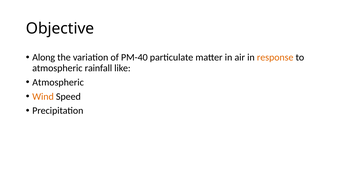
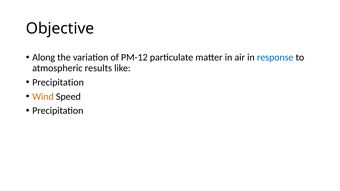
PM-40: PM-40 -> PM-12
response colour: orange -> blue
rainfall: rainfall -> results
Atmospheric at (58, 82): Atmospheric -> Precipitation
